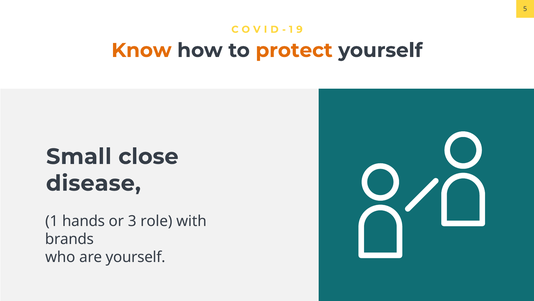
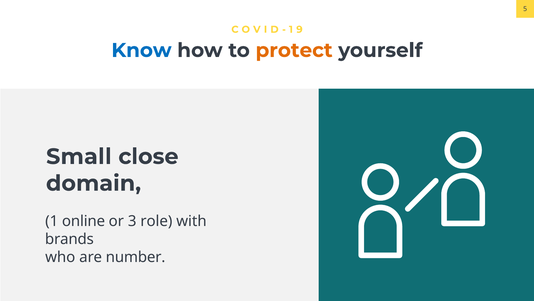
Know colour: orange -> blue
disease: disease -> domain
hands: hands -> online
are yourself: yourself -> number
